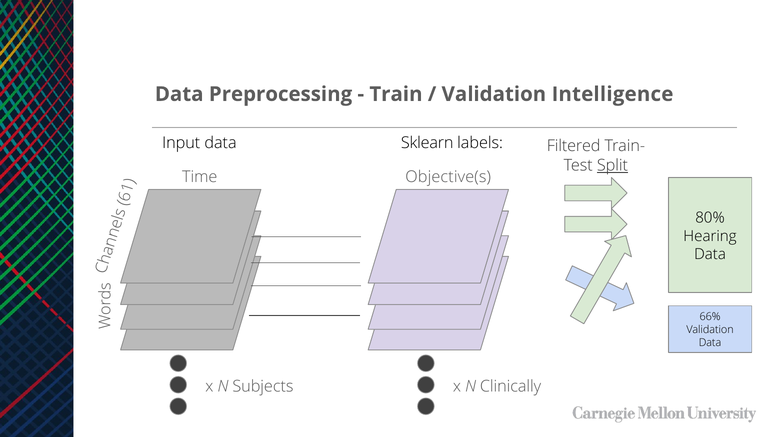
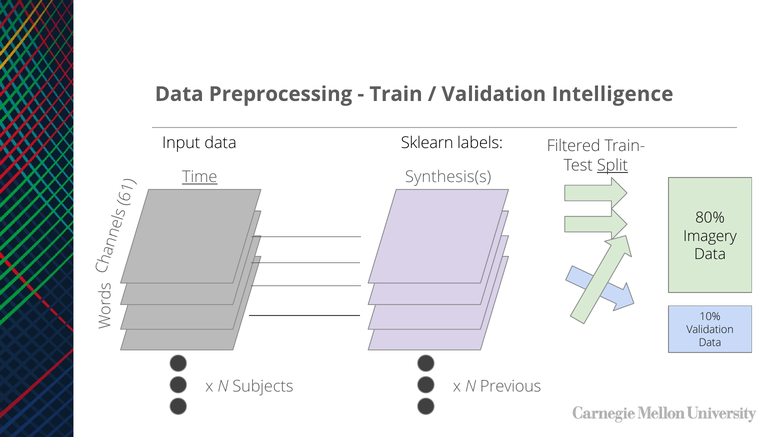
Time underline: none -> present
Objective(s: Objective(s -> Synthesis(s
Hearing: Hearing -> Imagery
66%: 66% -> 10%
Clinically: Clinically -> Previous
